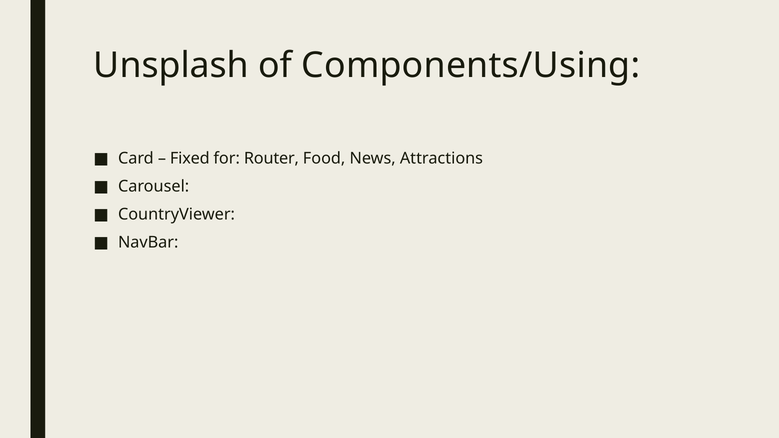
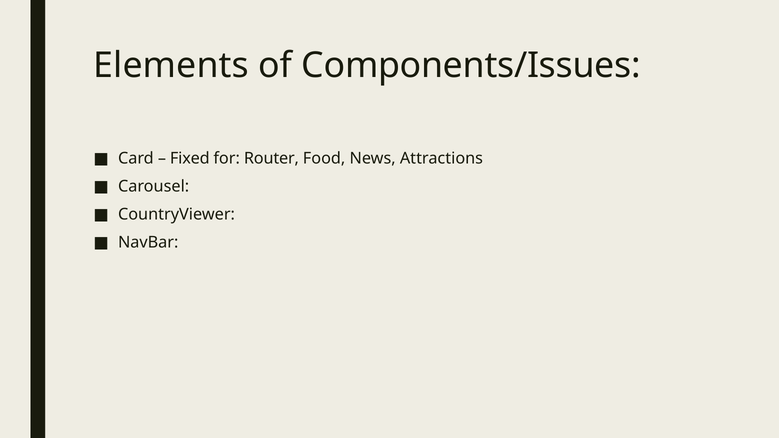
Unsplash: Unsplash -> Elements
Components/Using: Components/Using -> Components/Issues
